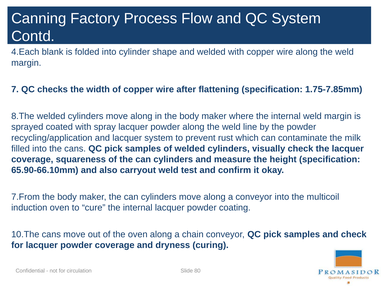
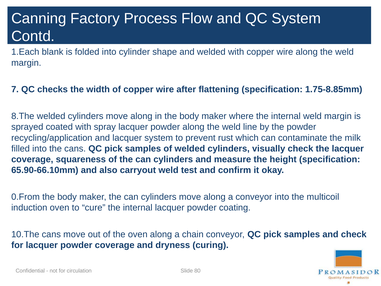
4.Each: 4.Each -> 1.Each
1.75-7.85mm: 1.75-7.85mm -> 1.75-8.85mm
7.From: 7.From -> 0.From
